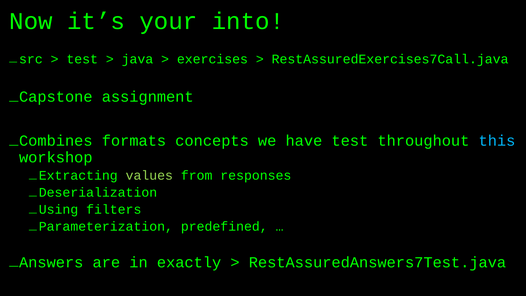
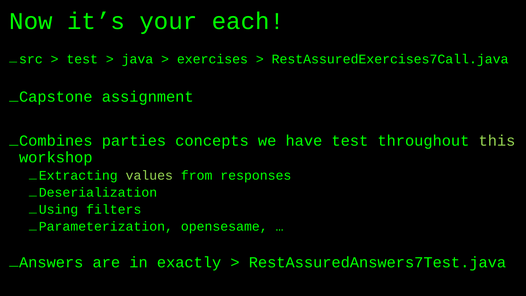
into: into -> each
formats: formats -> parties
this colour: light blue -> light green
predefined: predefined -> opensesame
